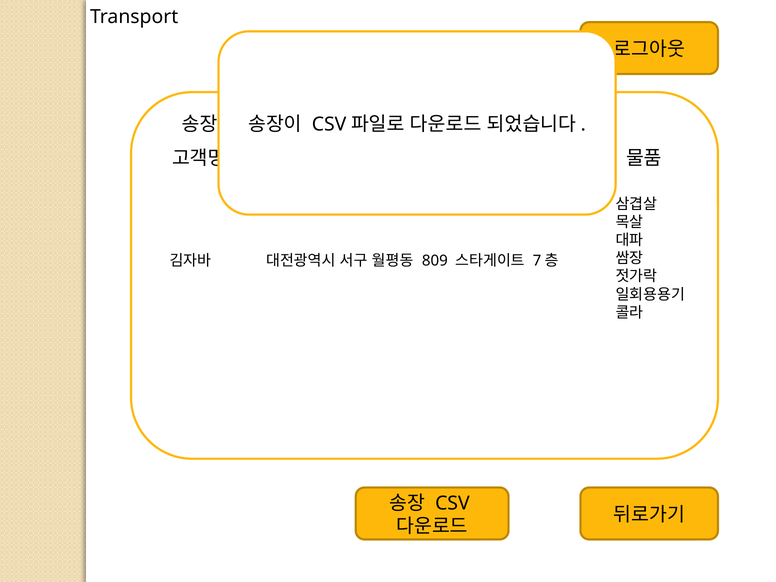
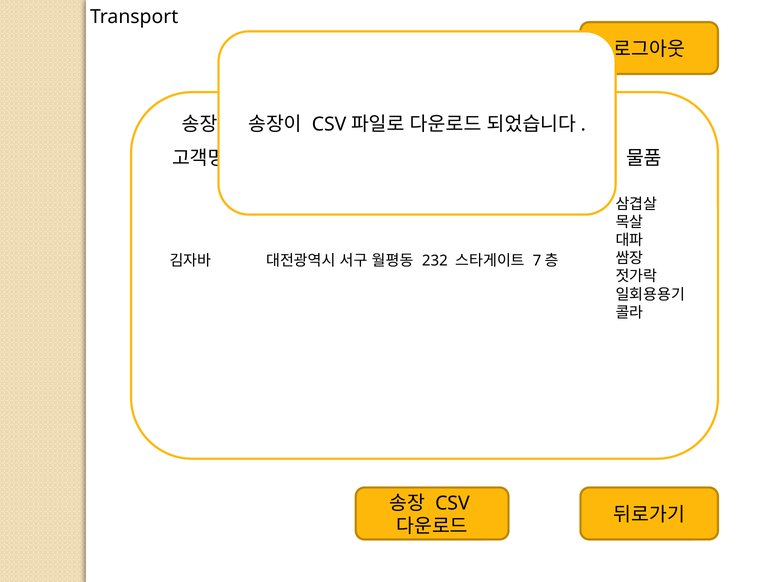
809: 809 -> 232
